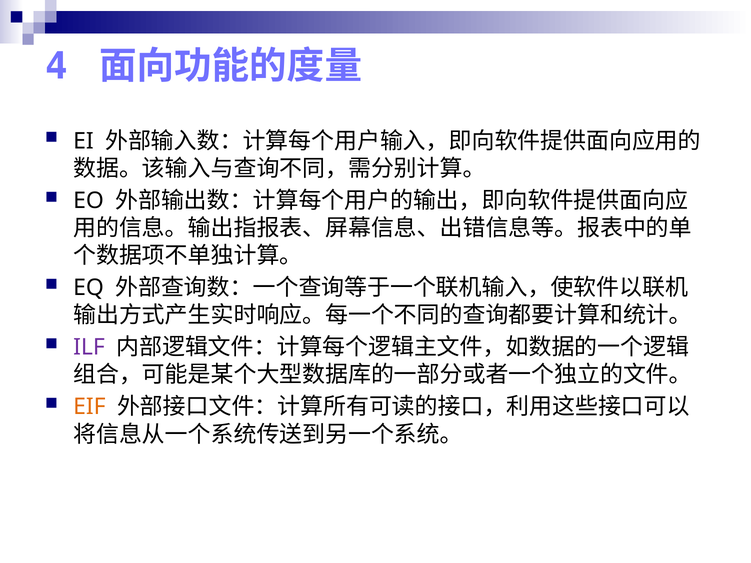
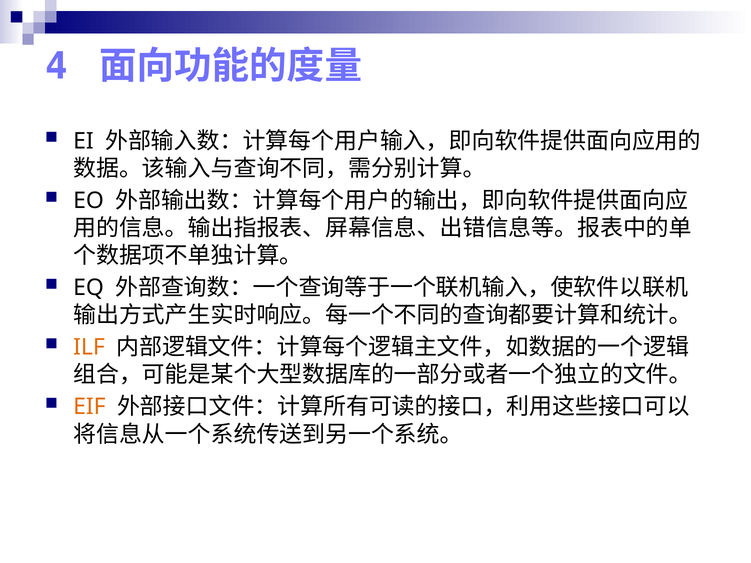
ILF colour: purple -> orange
